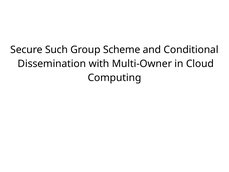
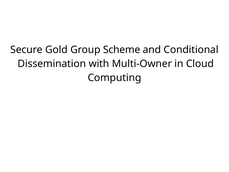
Such: Such -> Gold
